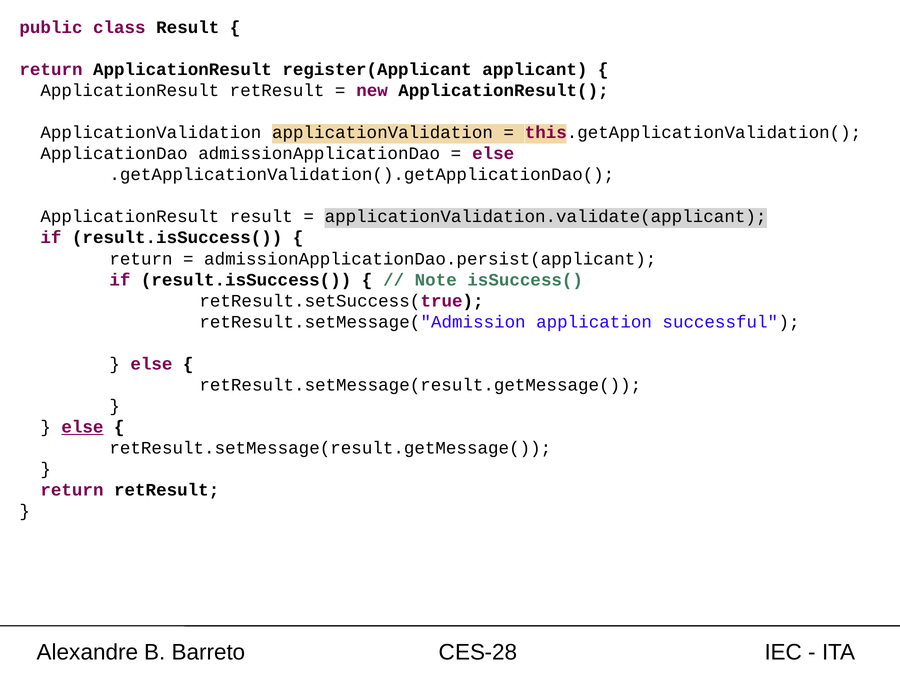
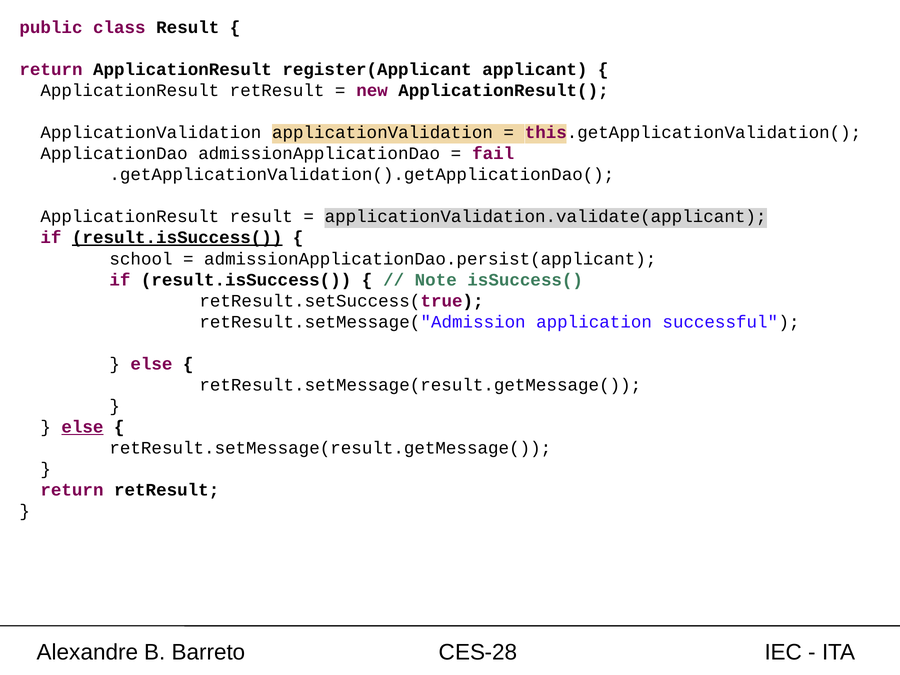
else at (493, 154): else -> fail
result.isSuccess( at (177, 238) underline: none -> present
return at (141, 259): return -> school
